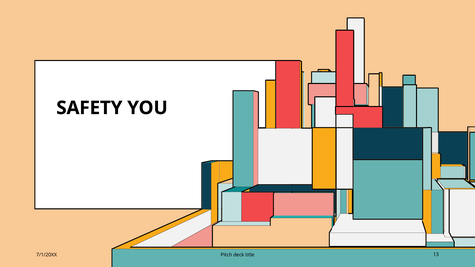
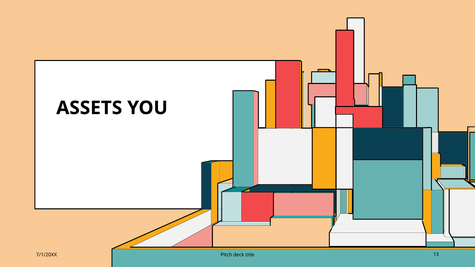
SAFETY: SAFETY -> ASSETS
